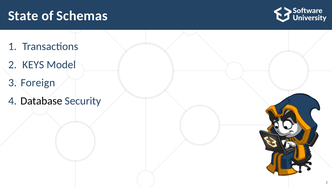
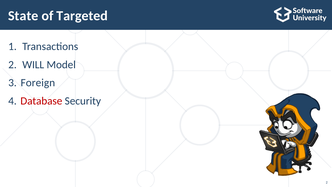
Schemas: Schemas -> Targeted
KEYS: KEYS -> WILL
Database colour: black -> red
